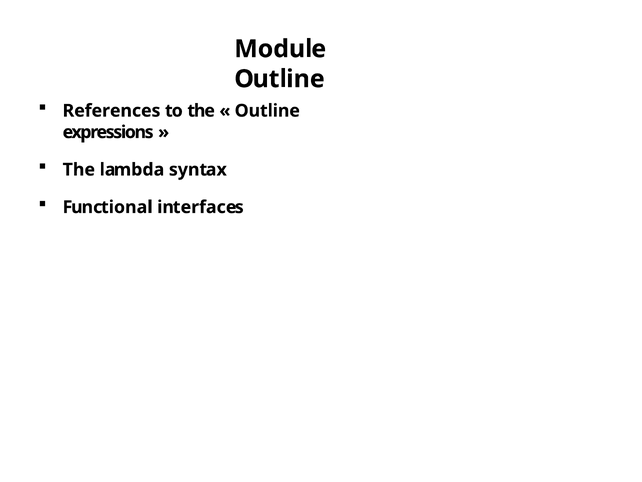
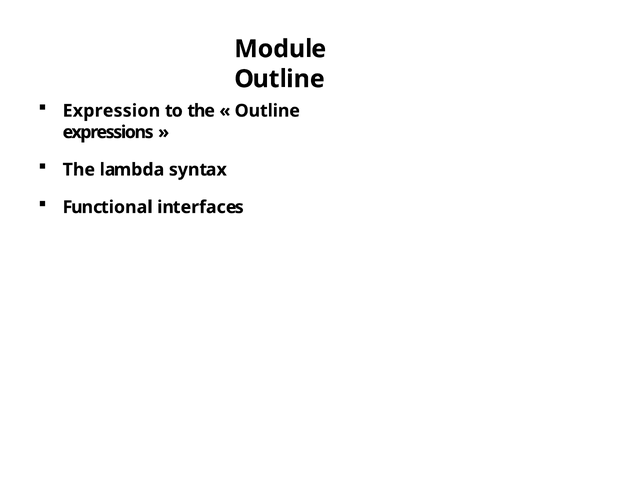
References: References -> Expression
